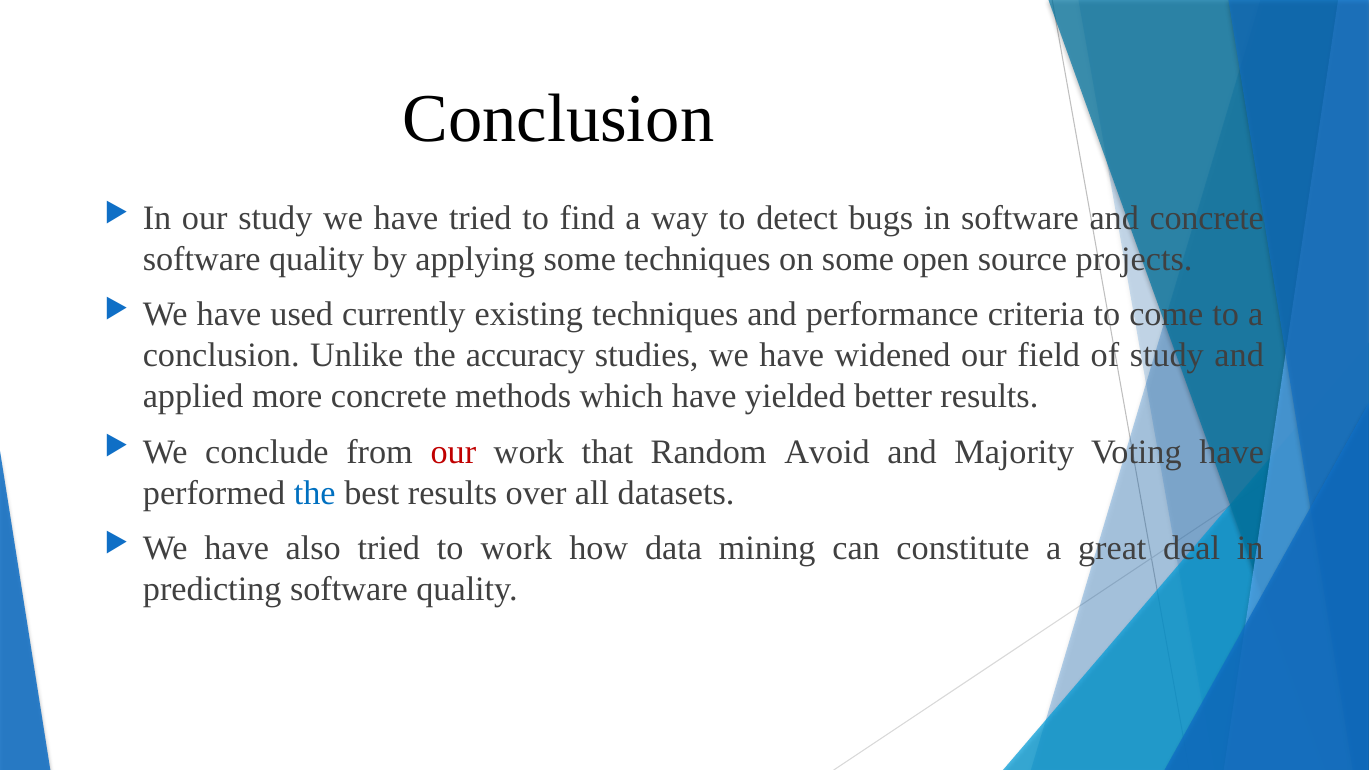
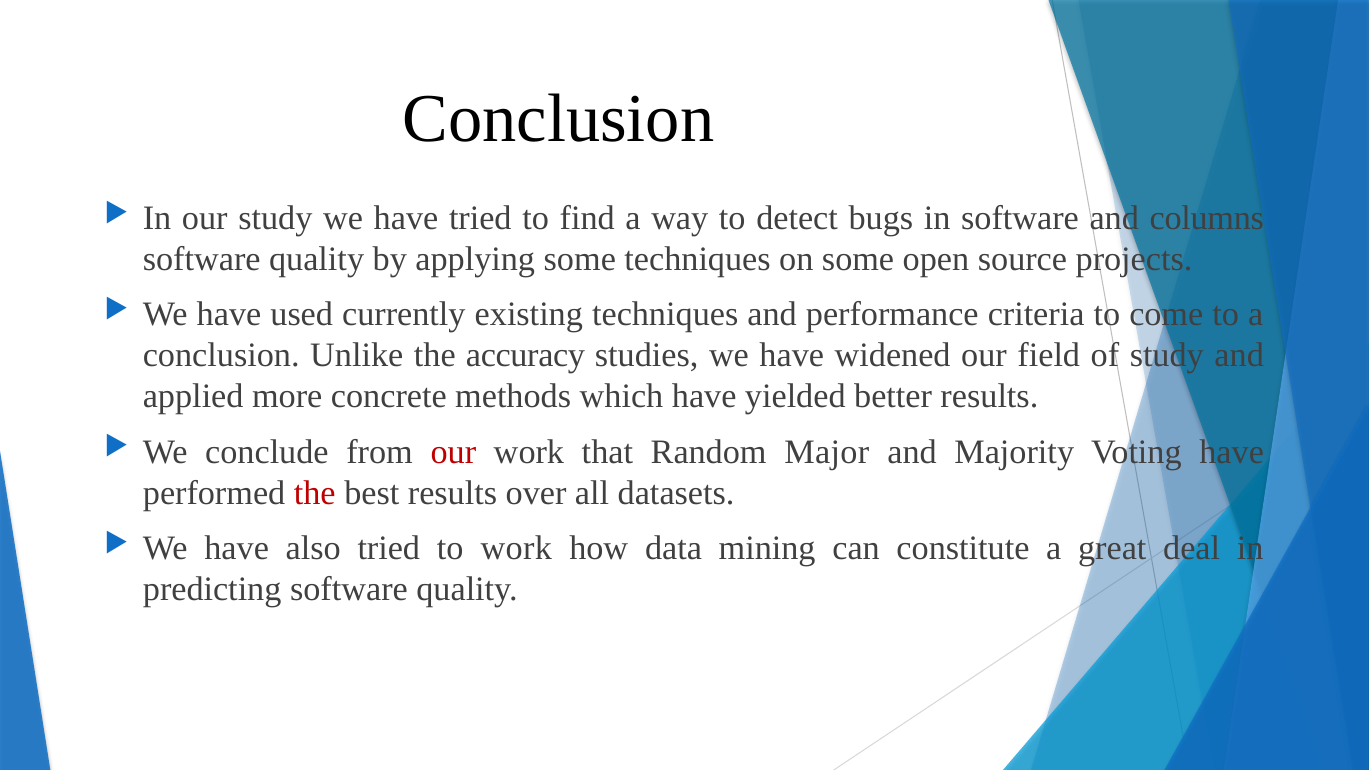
and concrete: concrete -> columns
Avoid: Avoid -> Major
the at (315, 493) colour: blue -> red
